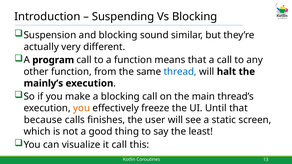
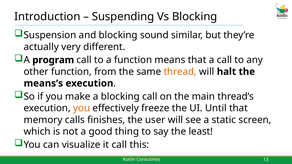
thread colour: blue -> orange
mainly’s: mainly’s -> means’s
because: because -> memory
